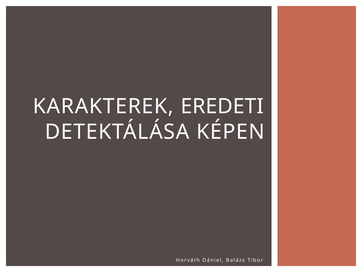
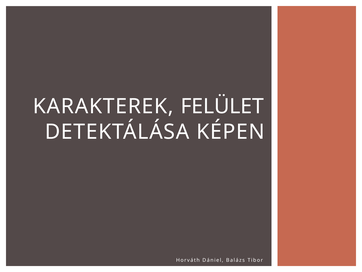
EREDETI: EREDETI -> FELÜLET
